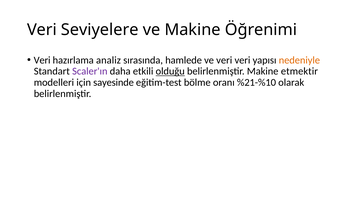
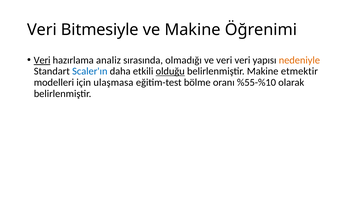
Seviyelere: Seviyelere -> Bitmesiyle
Veri at (42, 60) underline: none -> present
hamlede: hamlede -> olmadığı
Scaler'ın colour: purple -> blue
sayesinde: sayesinde -> ulaşmasa
%21-%10: %21-%10 -> %55-%10
